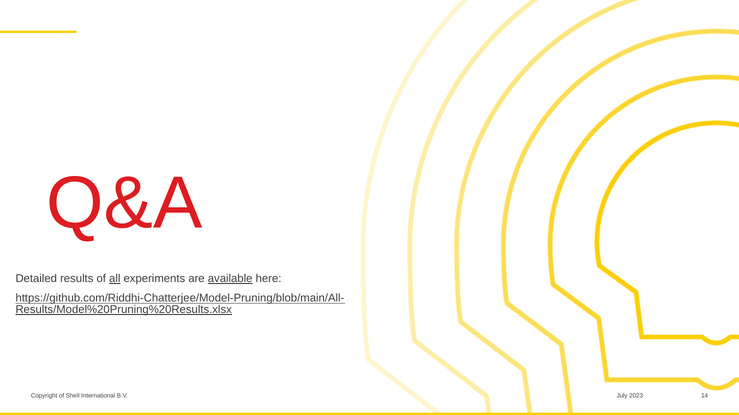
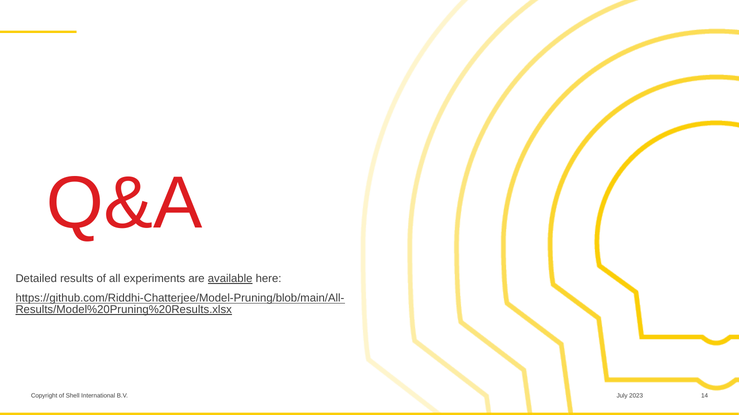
all underline: present -> none
